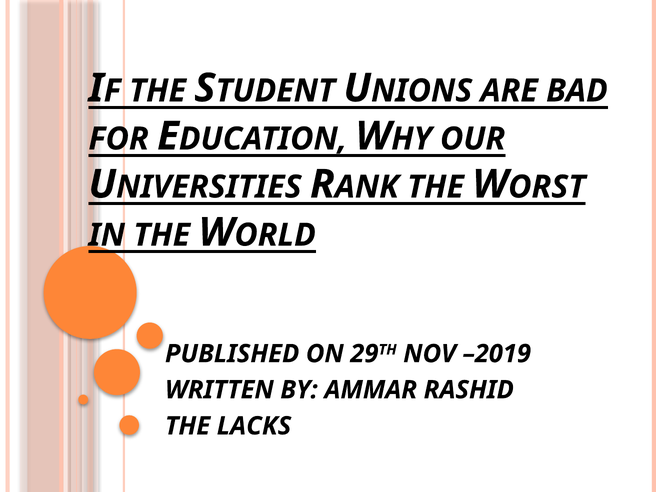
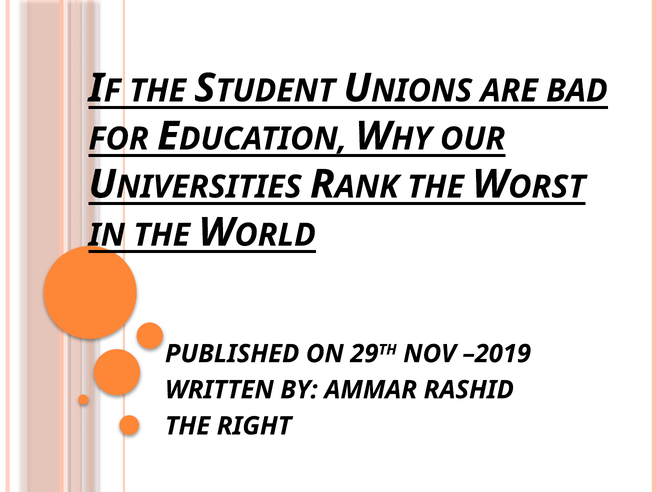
LACKS: LACKS -> RIGHT
